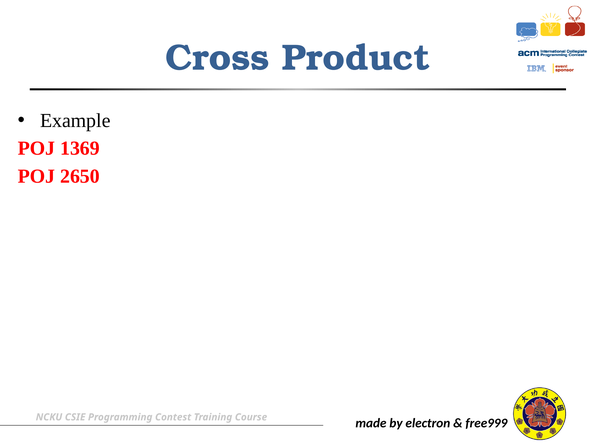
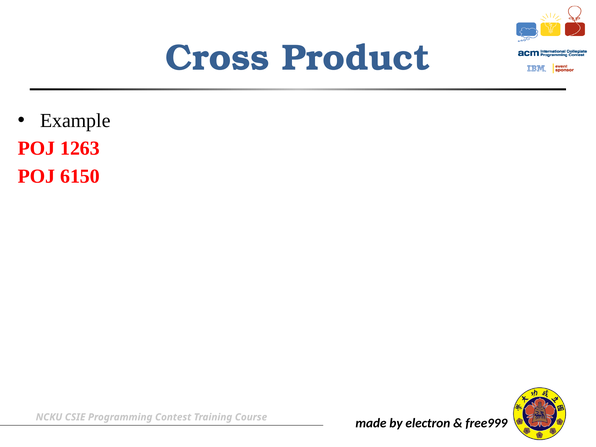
1369: 1369 -> 1263
2650: 2650 -> 6150
